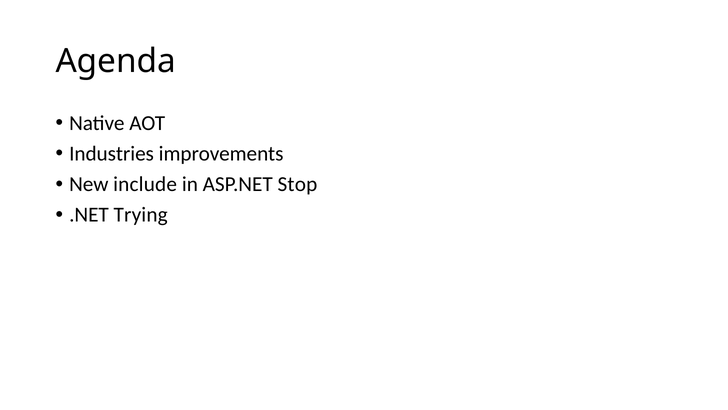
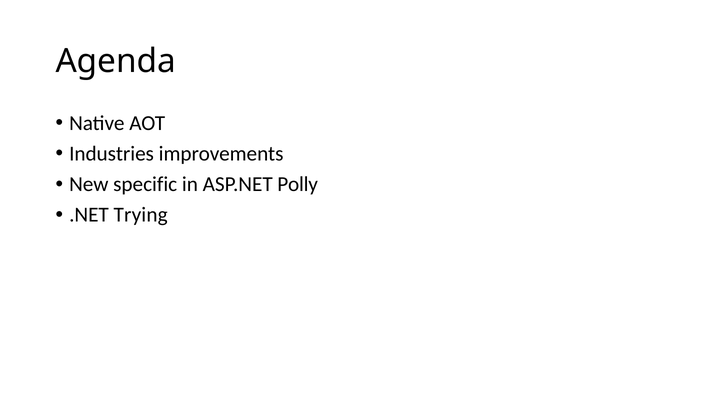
include: include -> specific
Stop: Stop -> Polly
